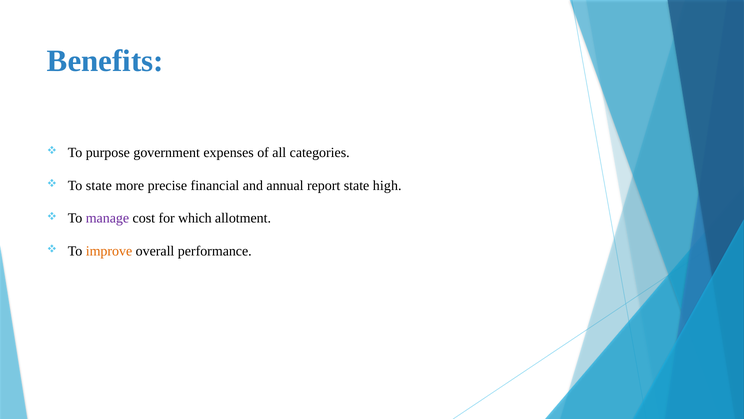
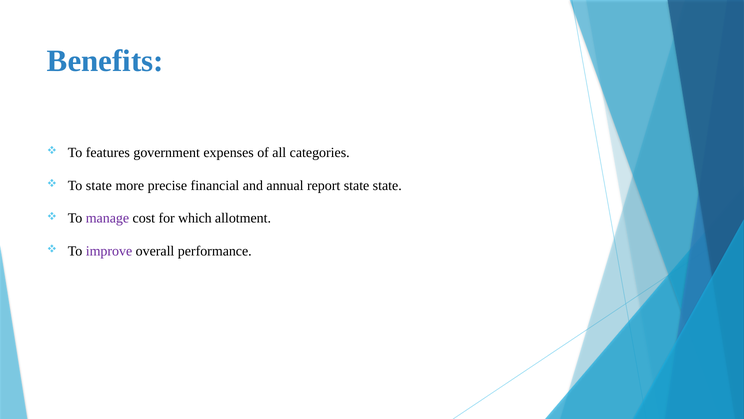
purpose: purpose -> features
state high: high -> state
improve colour: orange -> purple
